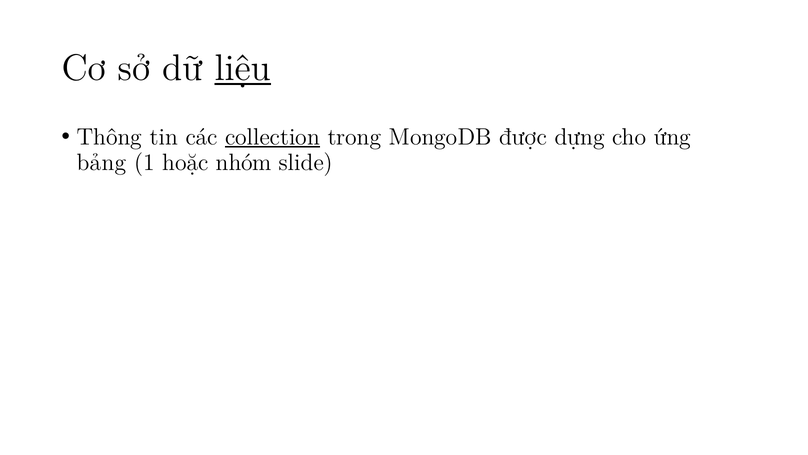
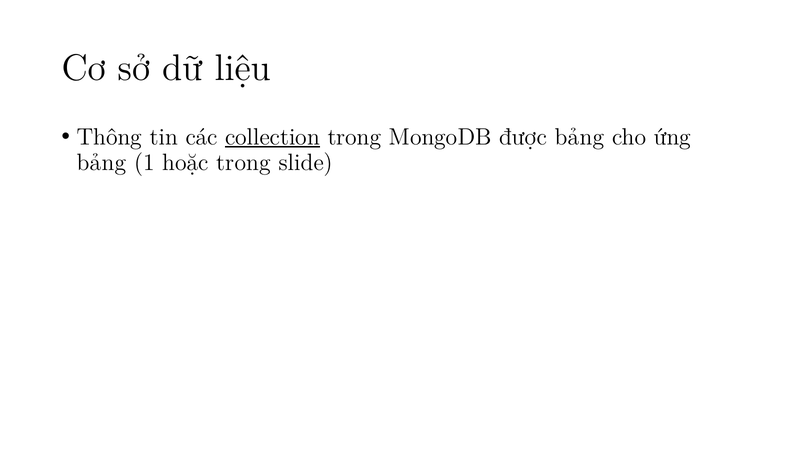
liệu underline: present -> none
được dựng: dựng -> bảng
hoặc nhóm: nhóm -> trong
